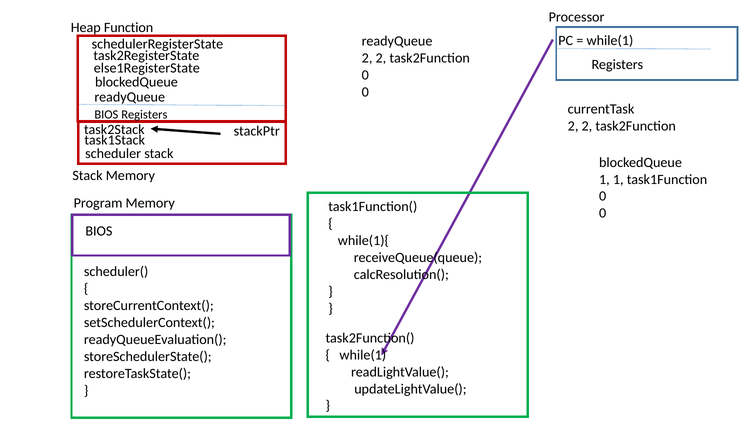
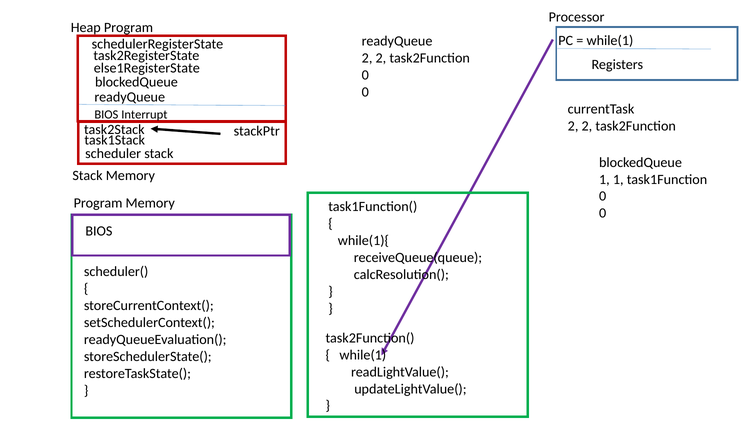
Heap Function: Function -> Program
Registers at (144, 114): Registers -> Interrupt
